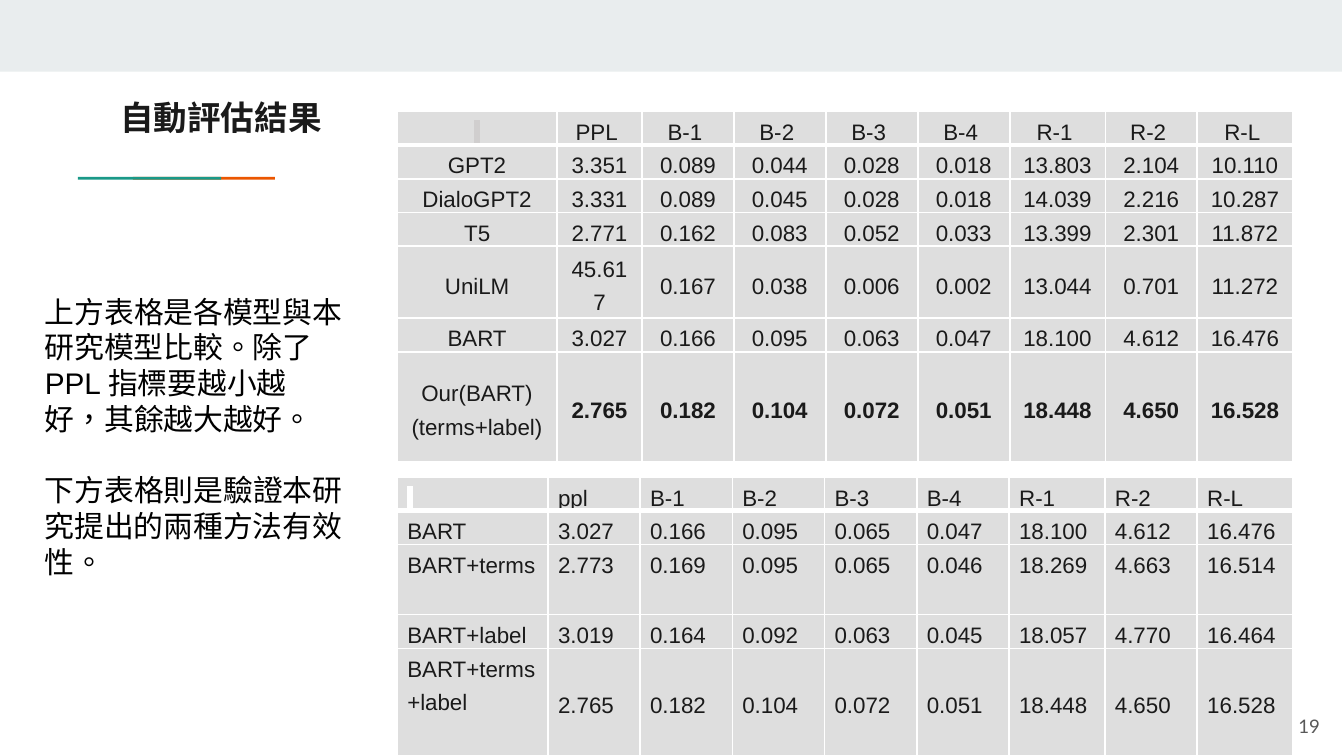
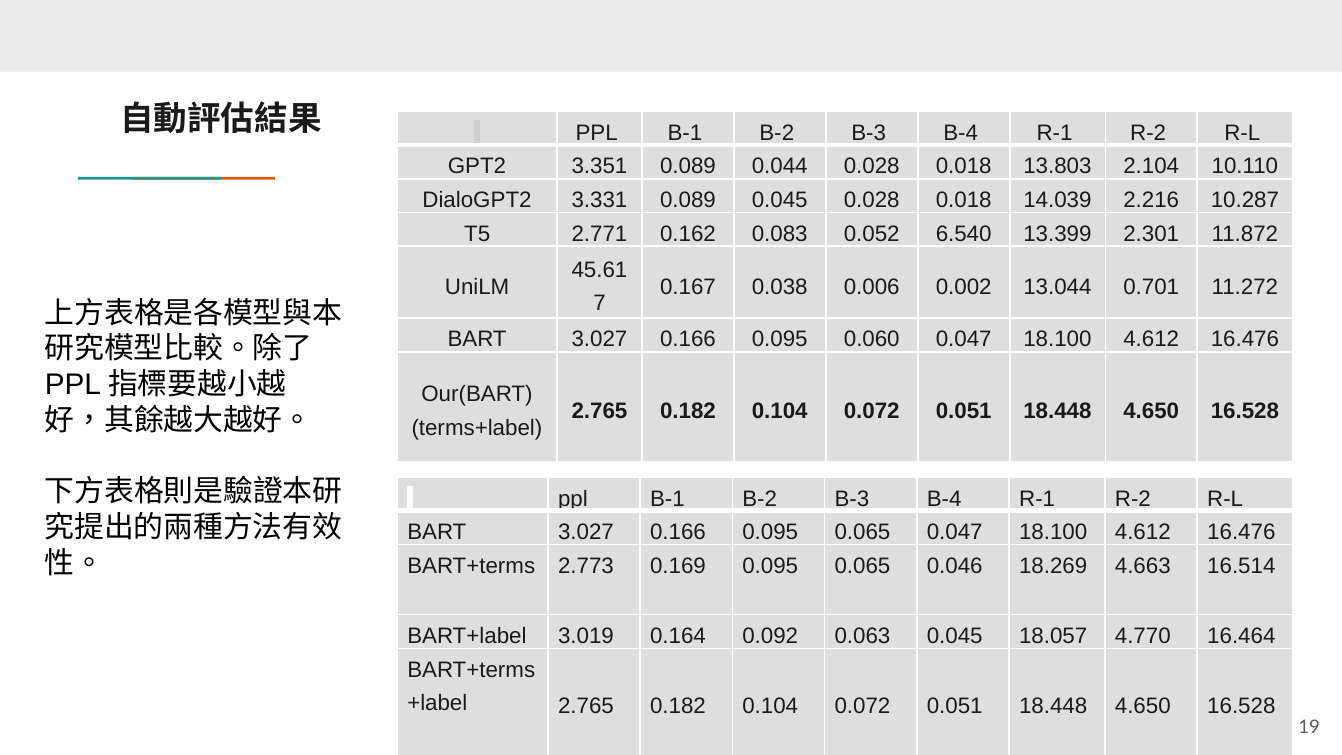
0.033: 0.033 -> 6.540
0.095 0.063: 0.063 -> 0.060
